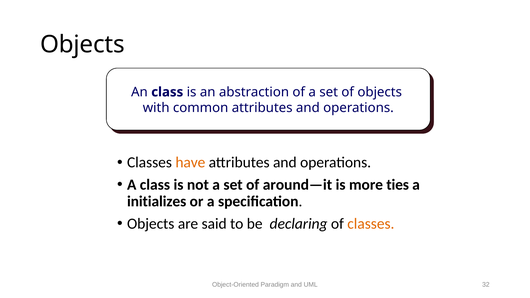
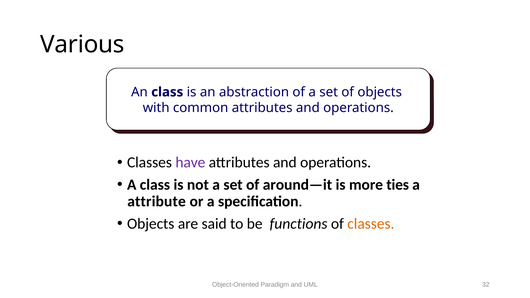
Objects at (82, 45): Objects -> Various
have colour: orange -> purple
initializes: initializes -> attribute
declaring: declaring -> functions
